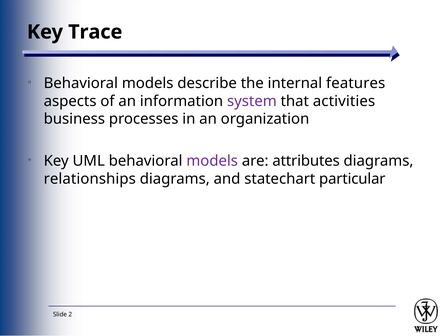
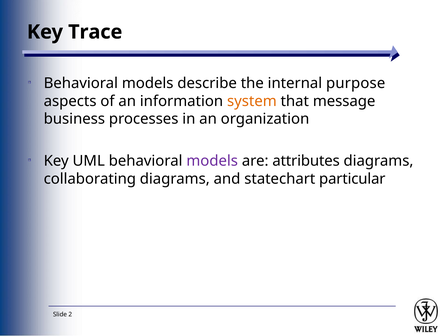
features: features -> purpose
system colour: purple -> orange
activities: activities -> message
relationships: relationships -> collaborating
